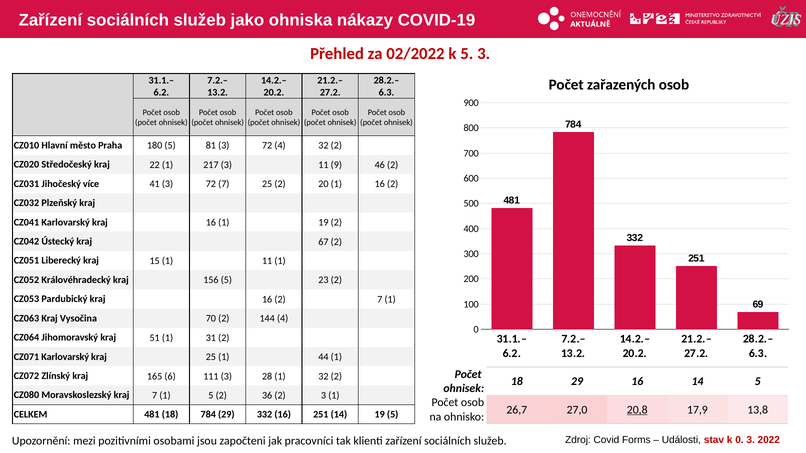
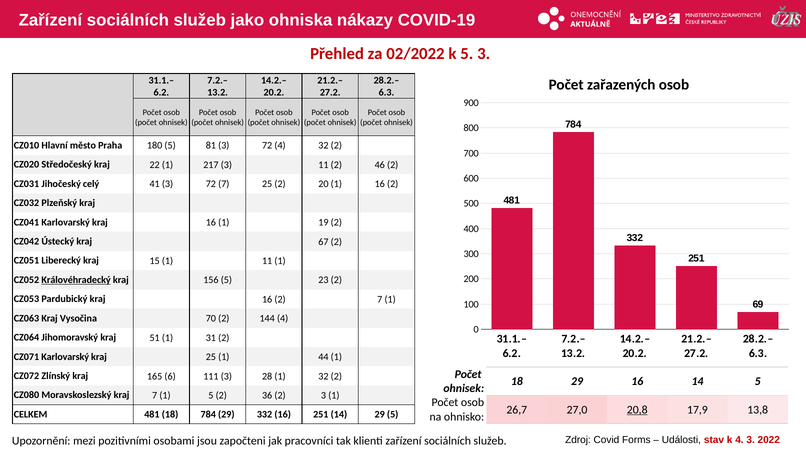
11 9: 9 -> 2
více: více -> celý
Královéhradecký underline: none -> present
14 19: 19 -> 29
k 0: 0 -> 4
